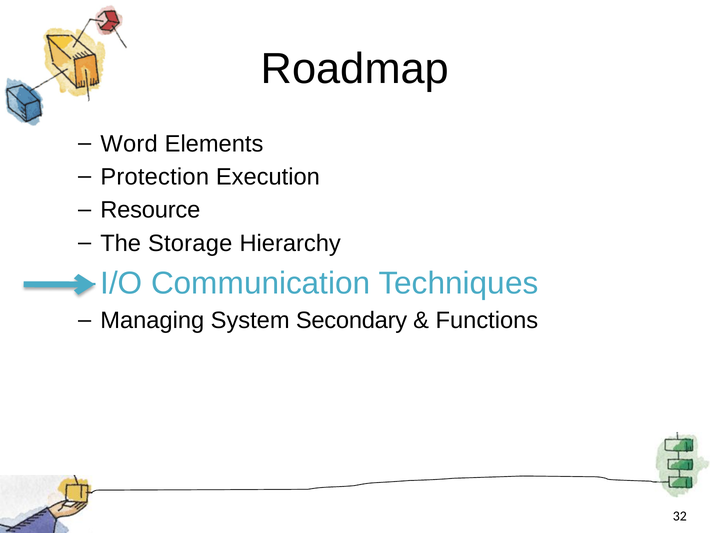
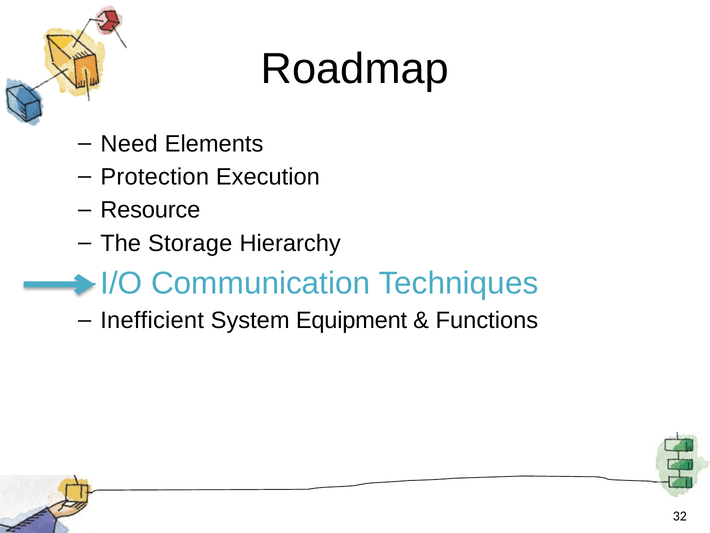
Word: Word -> Need
Managing: Managing -> Inefficient
Secondary: Secondary -> Equipment
